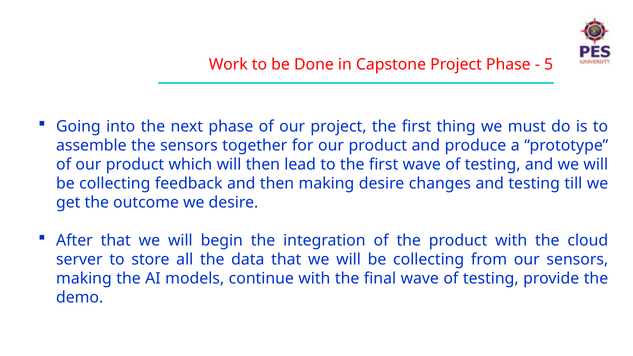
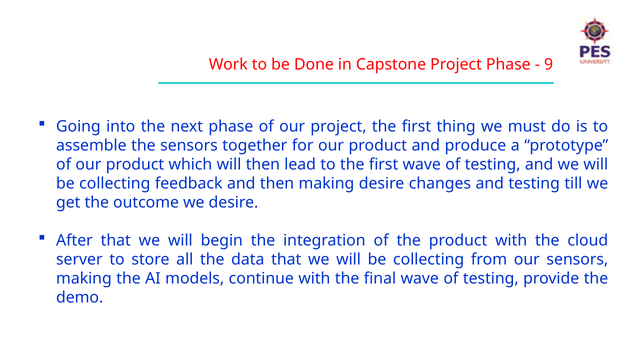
5: 5 -> 9
